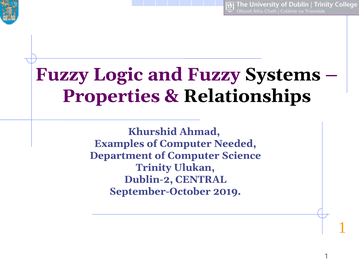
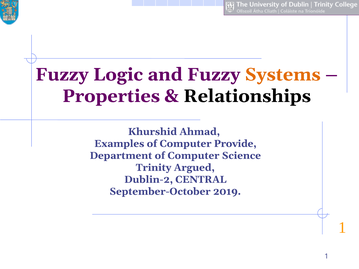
Systems colour: black -> orange
Needed: Needed -> Provide
Ulukan: Ulukan -> Argued
